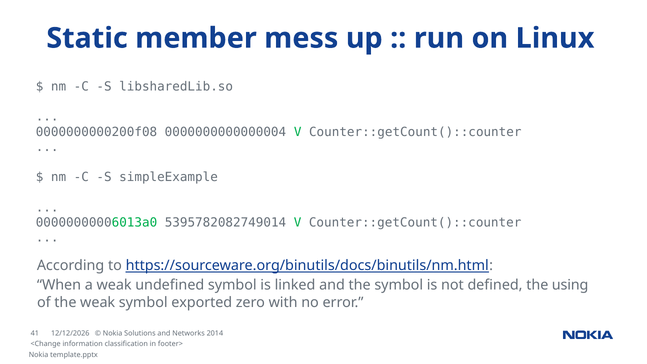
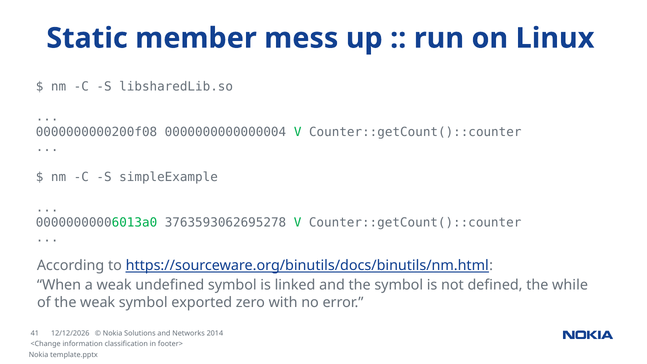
5395782082749014: 5395782082749014 -> 3763593062695278
using: using -> while
